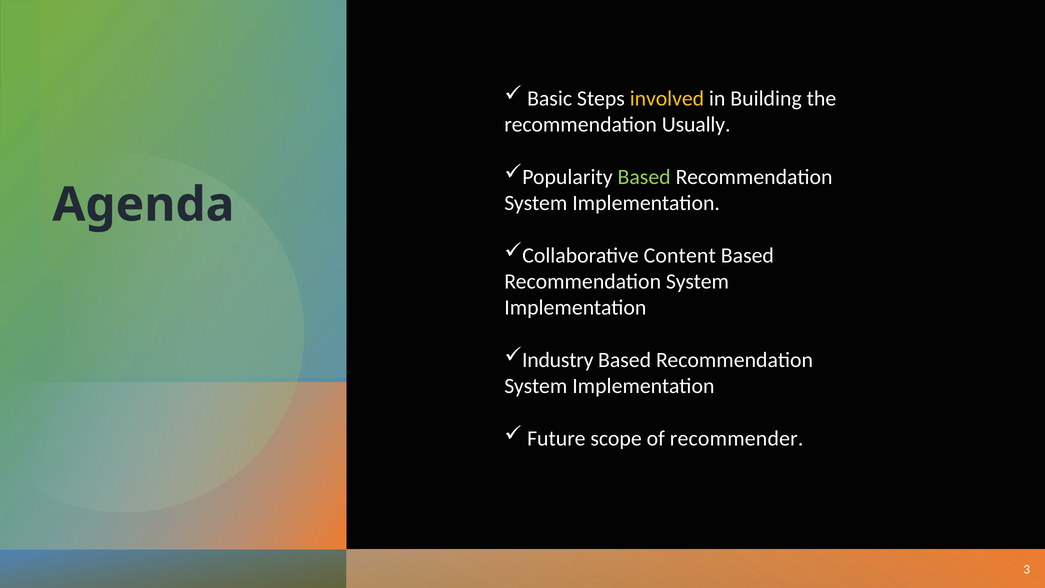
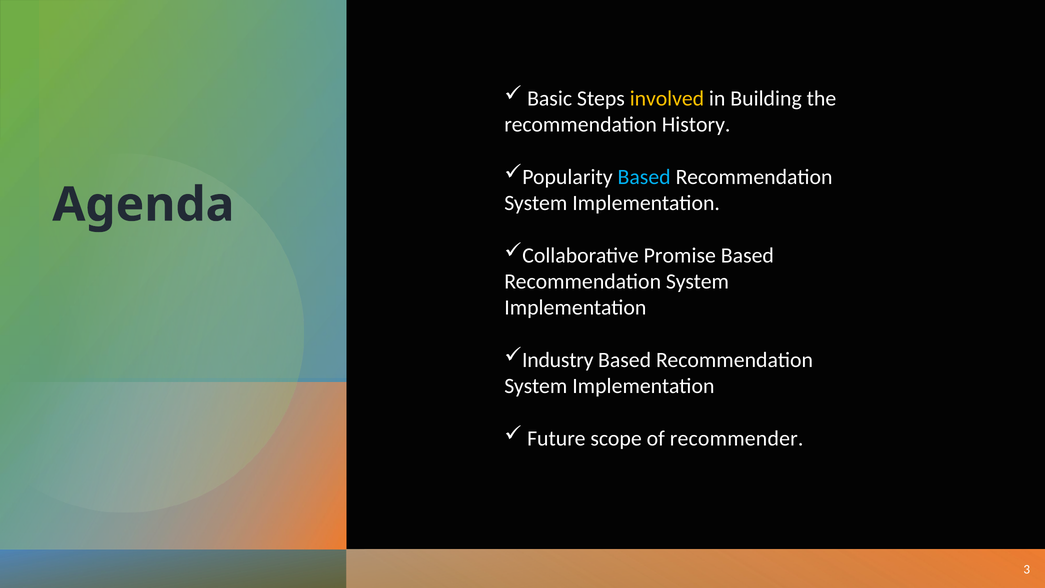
Usually: Usually -> History
Based at (644, 177) colour: light green -> light blue
Content: Content -> Promise
